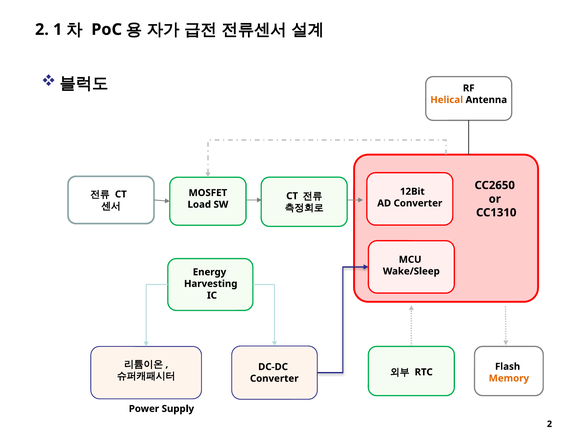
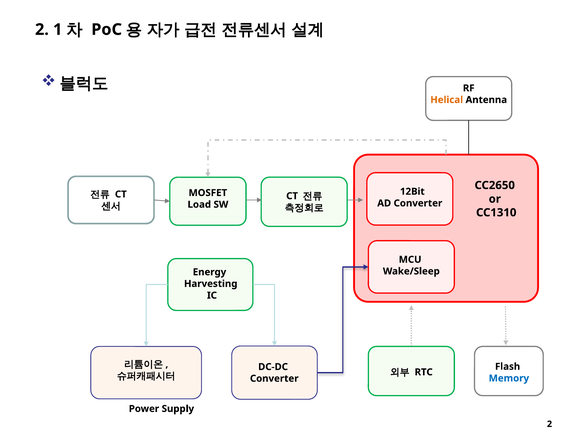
Memory colour: orange -> blue
